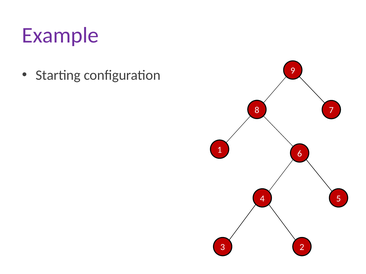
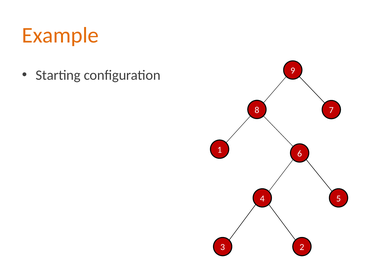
Example colour: purple -> orange
